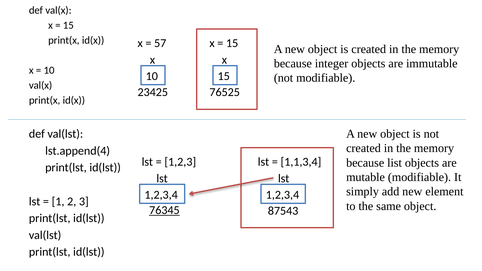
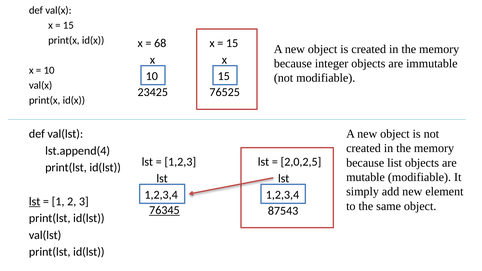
57: 57 -> 68
1,1,3,4: 1,1,3,4 -> 2,0,2,5
lst at (35, 201) underline: none -> present
